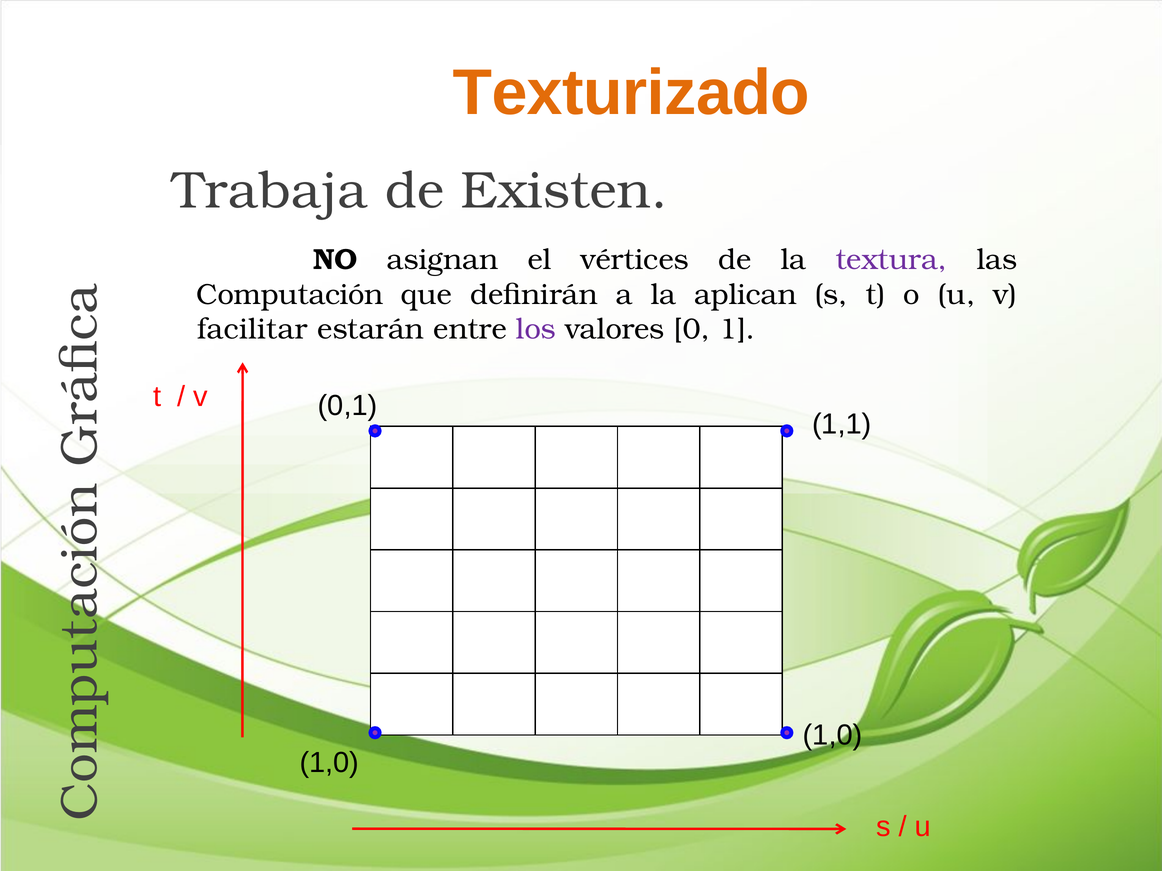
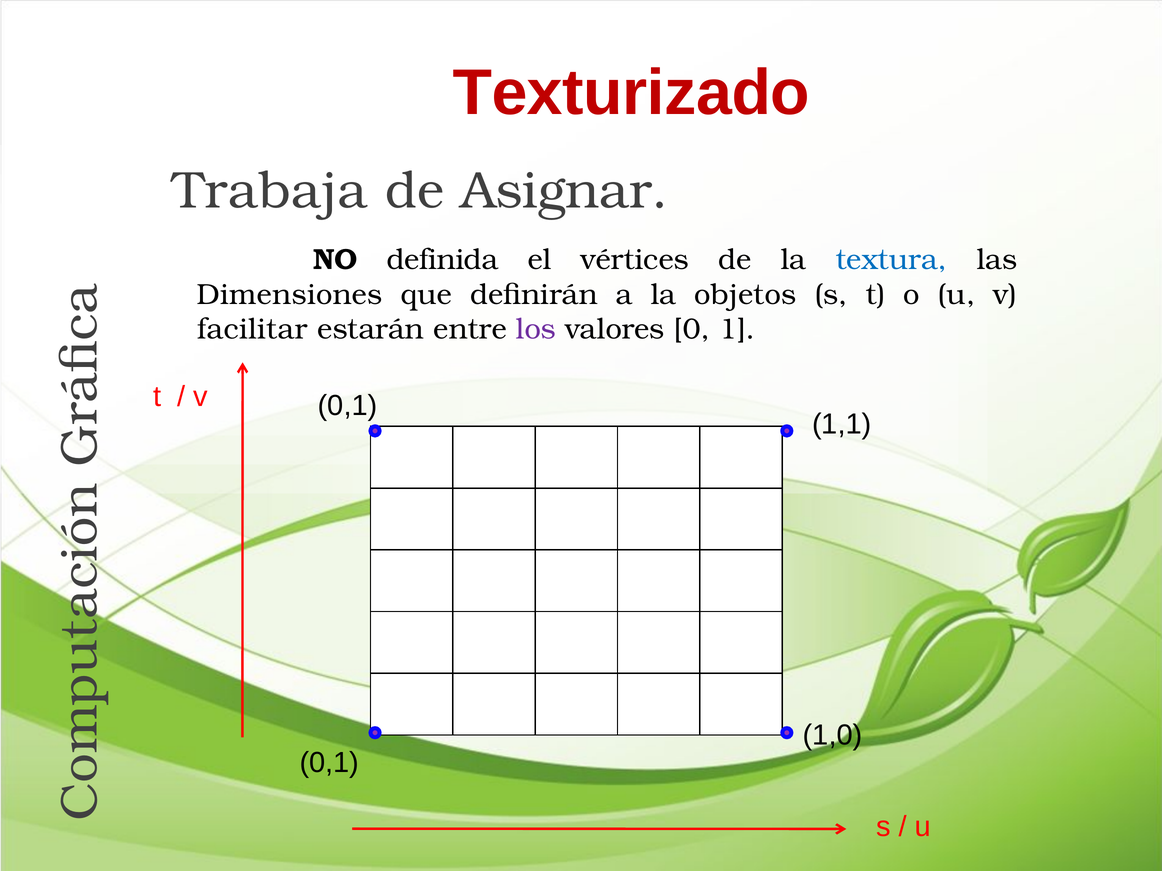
Texturizado colour: orange -> red
Existen: Existen -> Asignar
asignan: asignan -> definida
textura colour: purple -> blue
Computación: Computación -> Dimensiones
aplican: aplican -> objetos
1,0 at (329, 763): 1,0 -> 0,1
